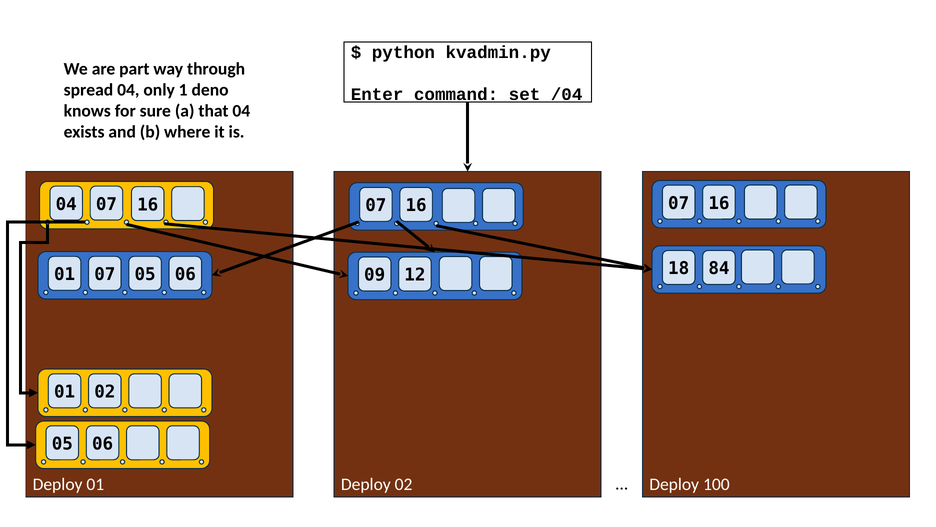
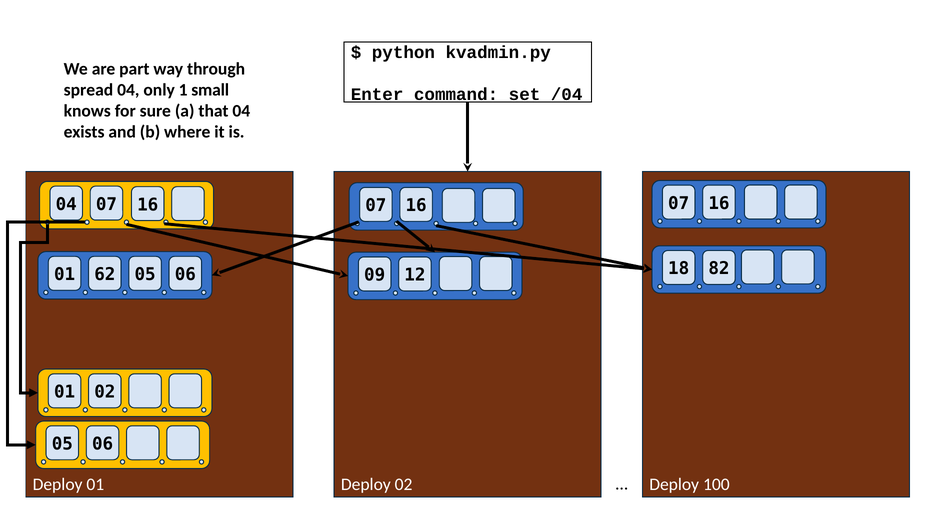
deno: deno -> small
84: 84 -> 82
07 at (105, 274): 07 -> 62
